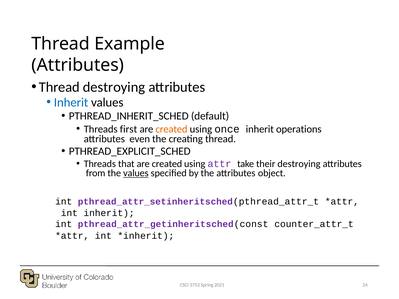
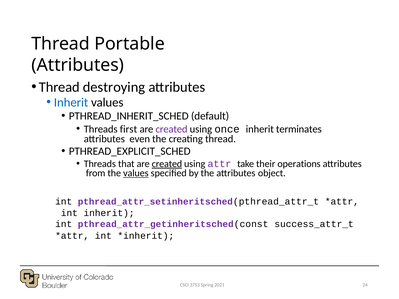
Example: Example -> Portable
created at (172, 129) colour: orange -> purple
operations: operations -> terminates
created at (167, 164) underline: none -> present
their destroying: destroying -> operations
counter_attr_t: counter_attr_t -> success_attr_t
